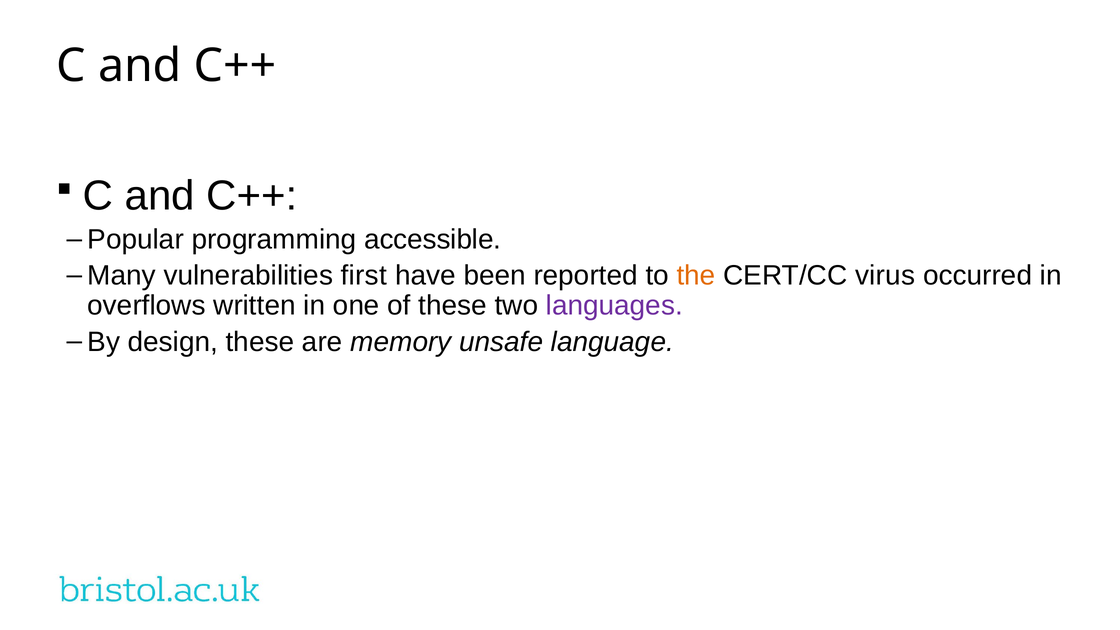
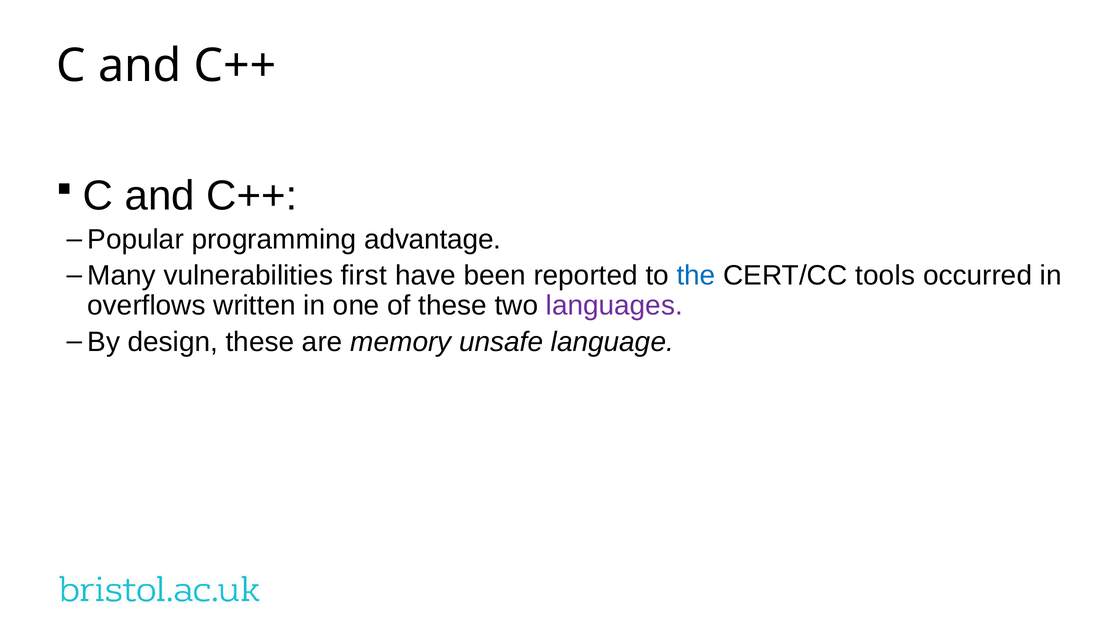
accessible: accessible -> advantage
the colour: orange -> blue
virus: virus -> tools
